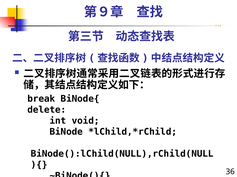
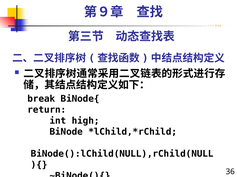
delete: delete -> return
void: void -> high
